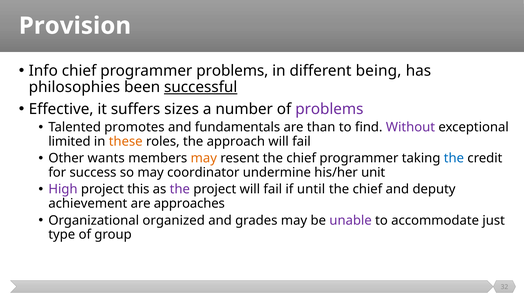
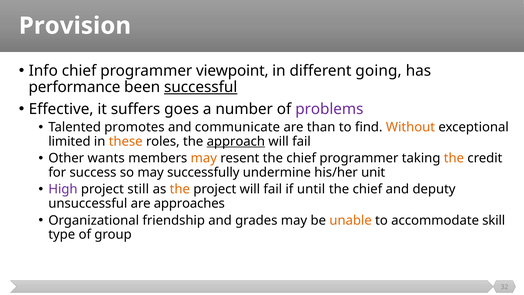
programmer problems: problems -> viewpoint
being: being -> going
philosophies: philosophies -> performance
sizes: sizes -> goes
fundamentals: fundamentals -> communicate
Without colour: purple -> orange
approach underline: none -> present
the at (454, 158) colour: blue -> orange
coordinator: coordinator -> successfully
this: this -> still
the at (180, 189) colour: purple -> orange
achievement: achievement -> unsuccessful
organized: organized -> friendship
unable colour: purple -> orange
just: just -> skill
